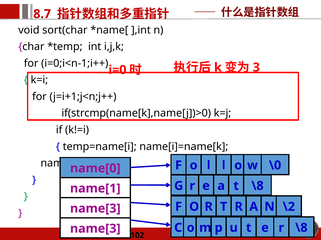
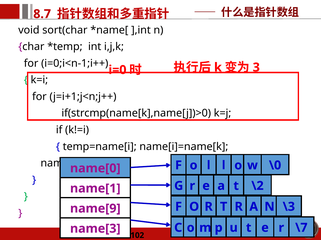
t \8: \8 -> \2
\2: \2 -> \3
name[3 at (95, 209): name[3 -> name[9
r \8: \8 -> \7
